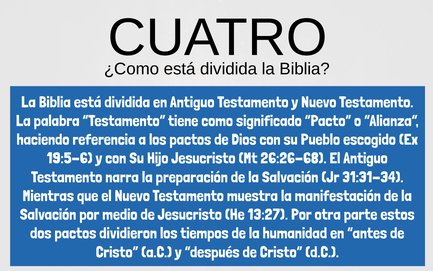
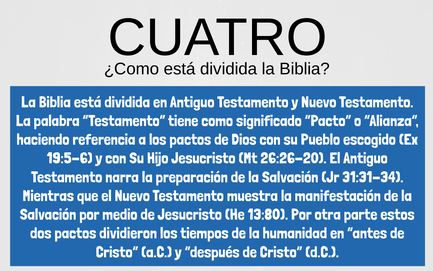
26:26-68: 26:26-68 -> 26:26-20
13:27: 13:27 -> 13:80
